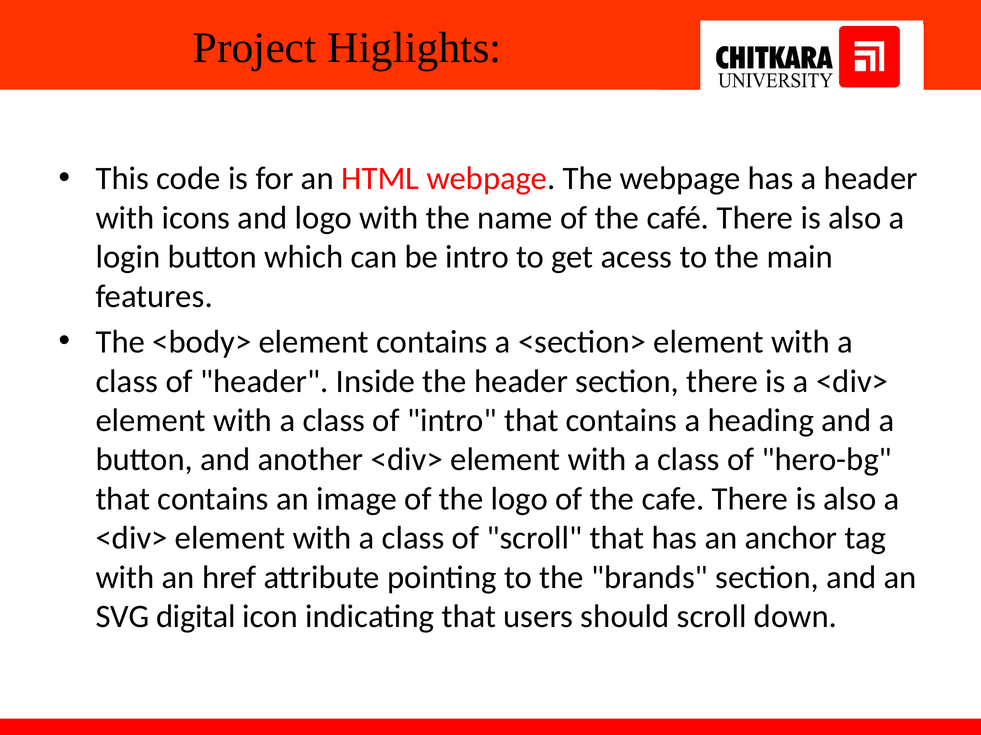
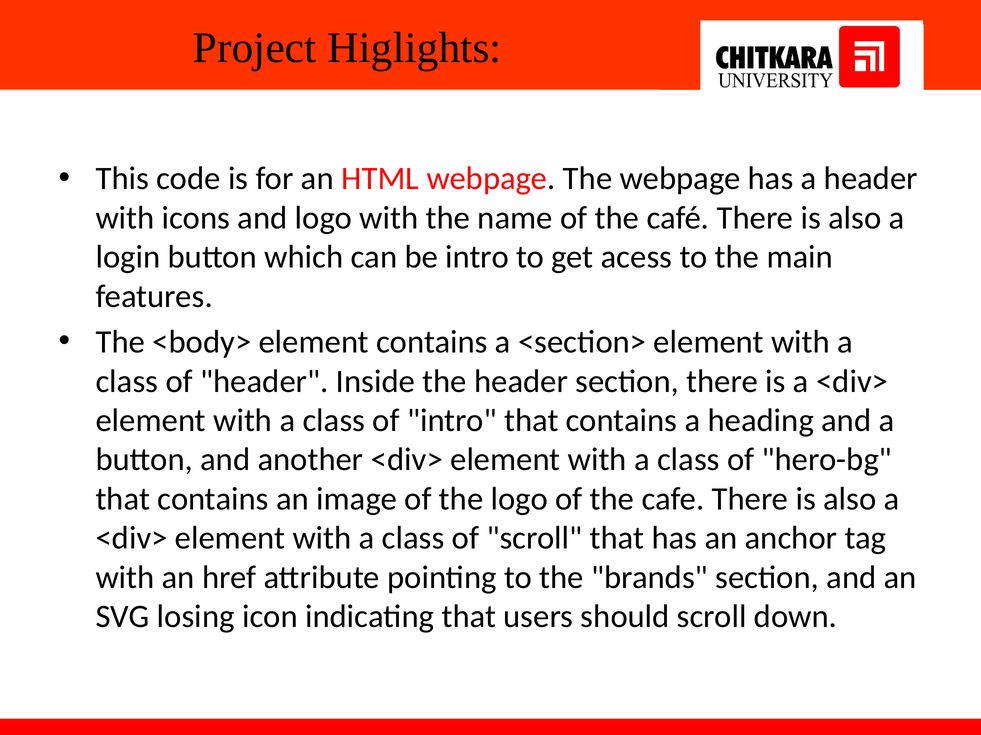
digital: digital -> losing
